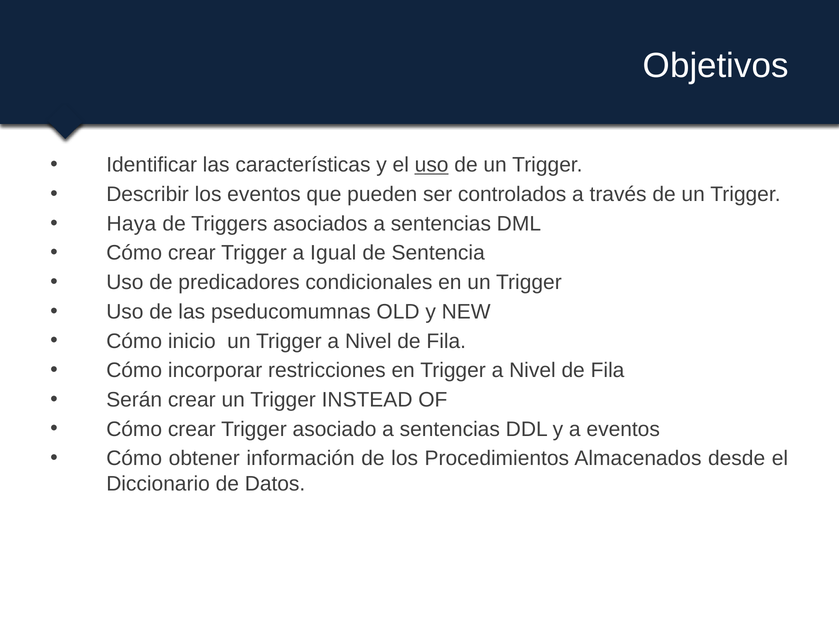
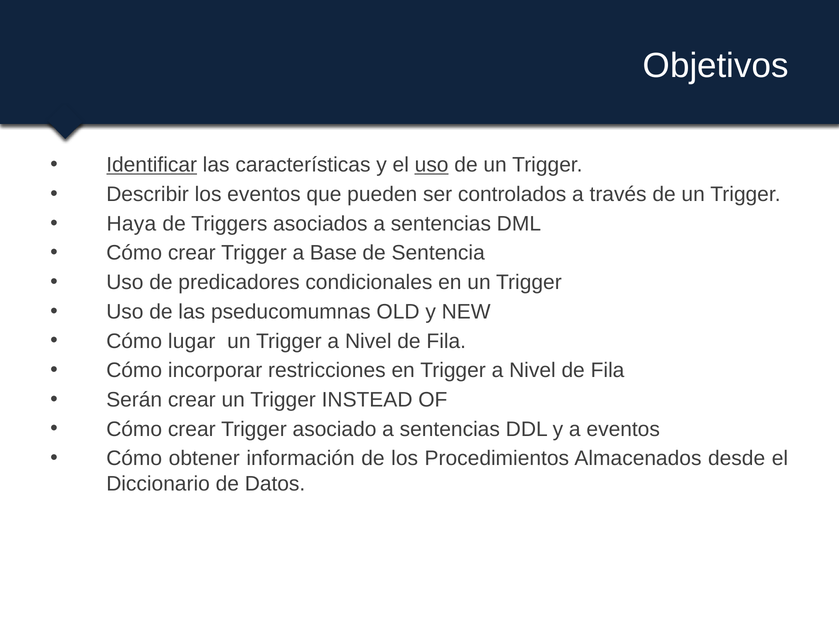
Identificar underline: none -> present
Igual: Igual -> Base
inicio: inicio -> lugar
